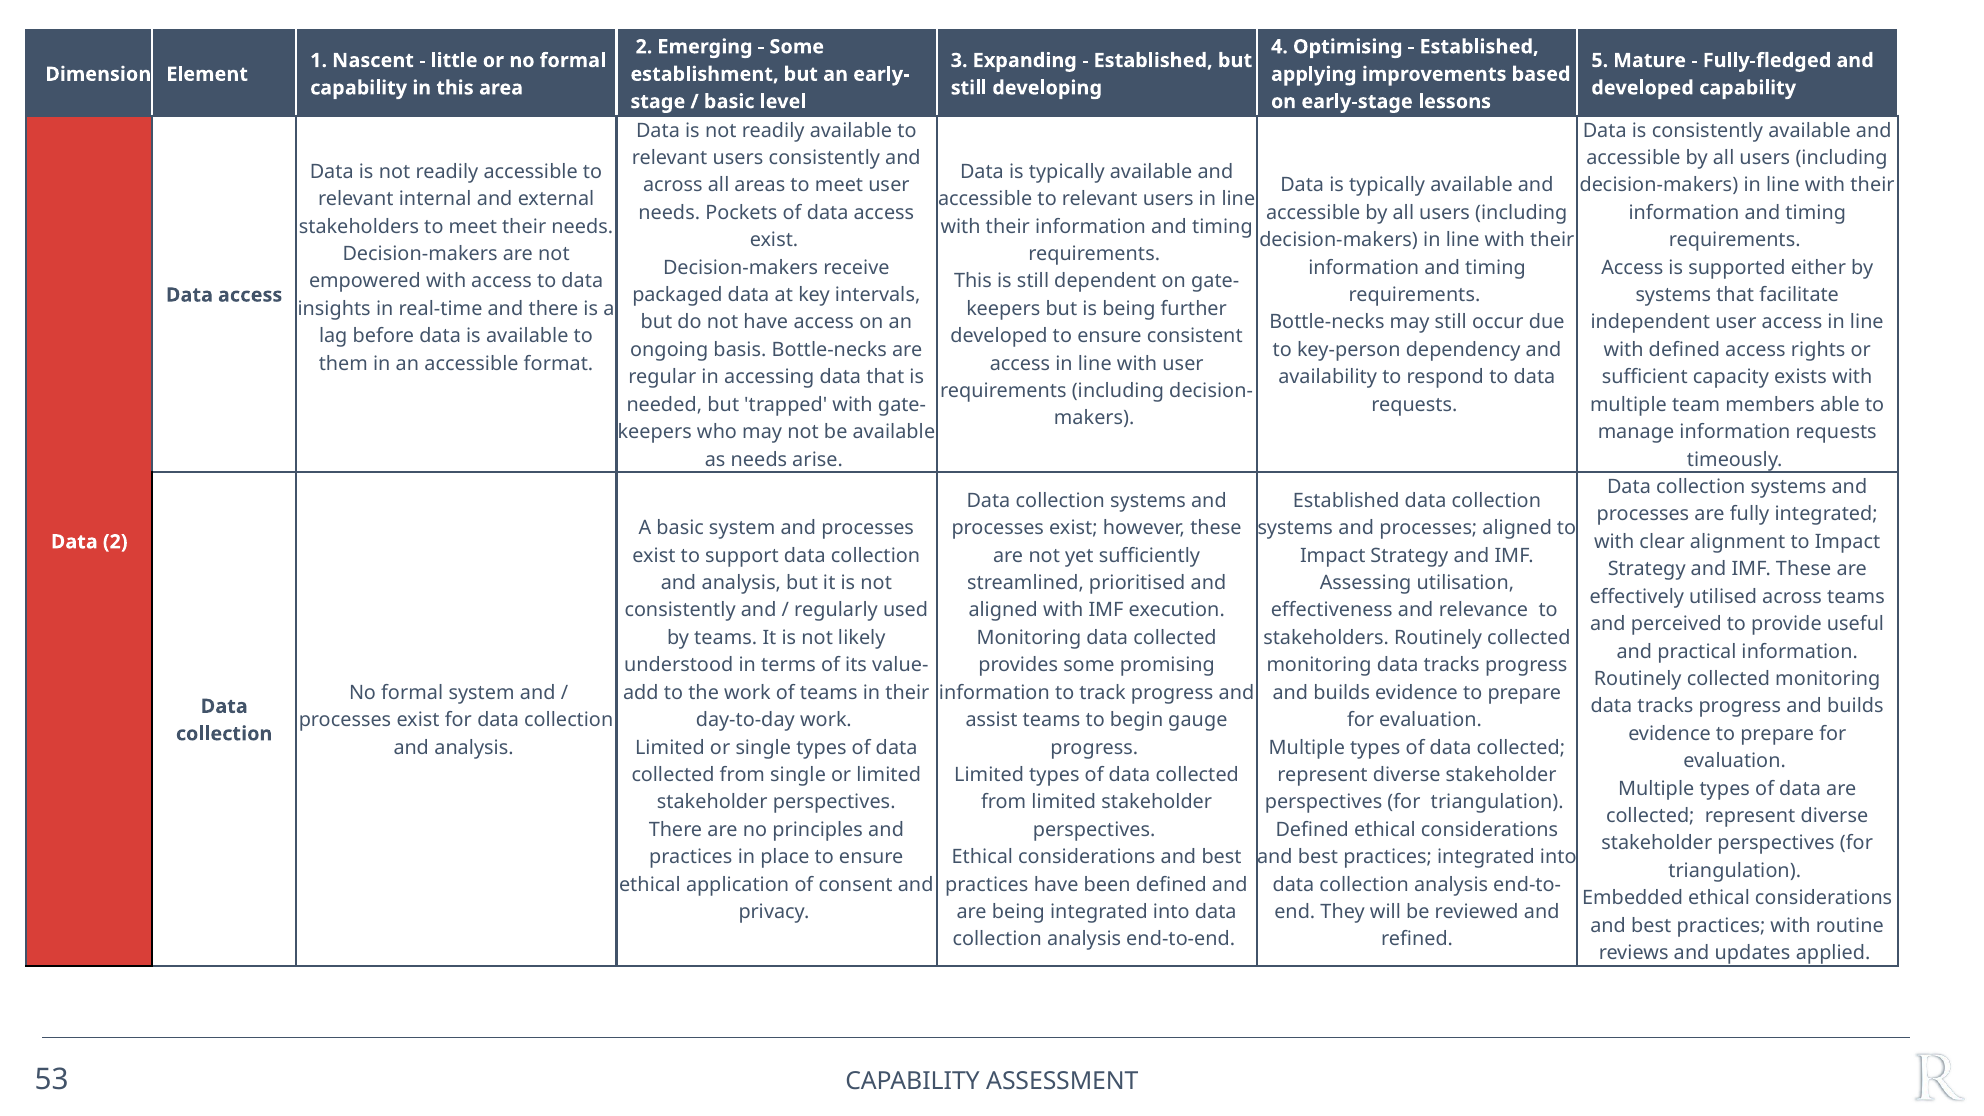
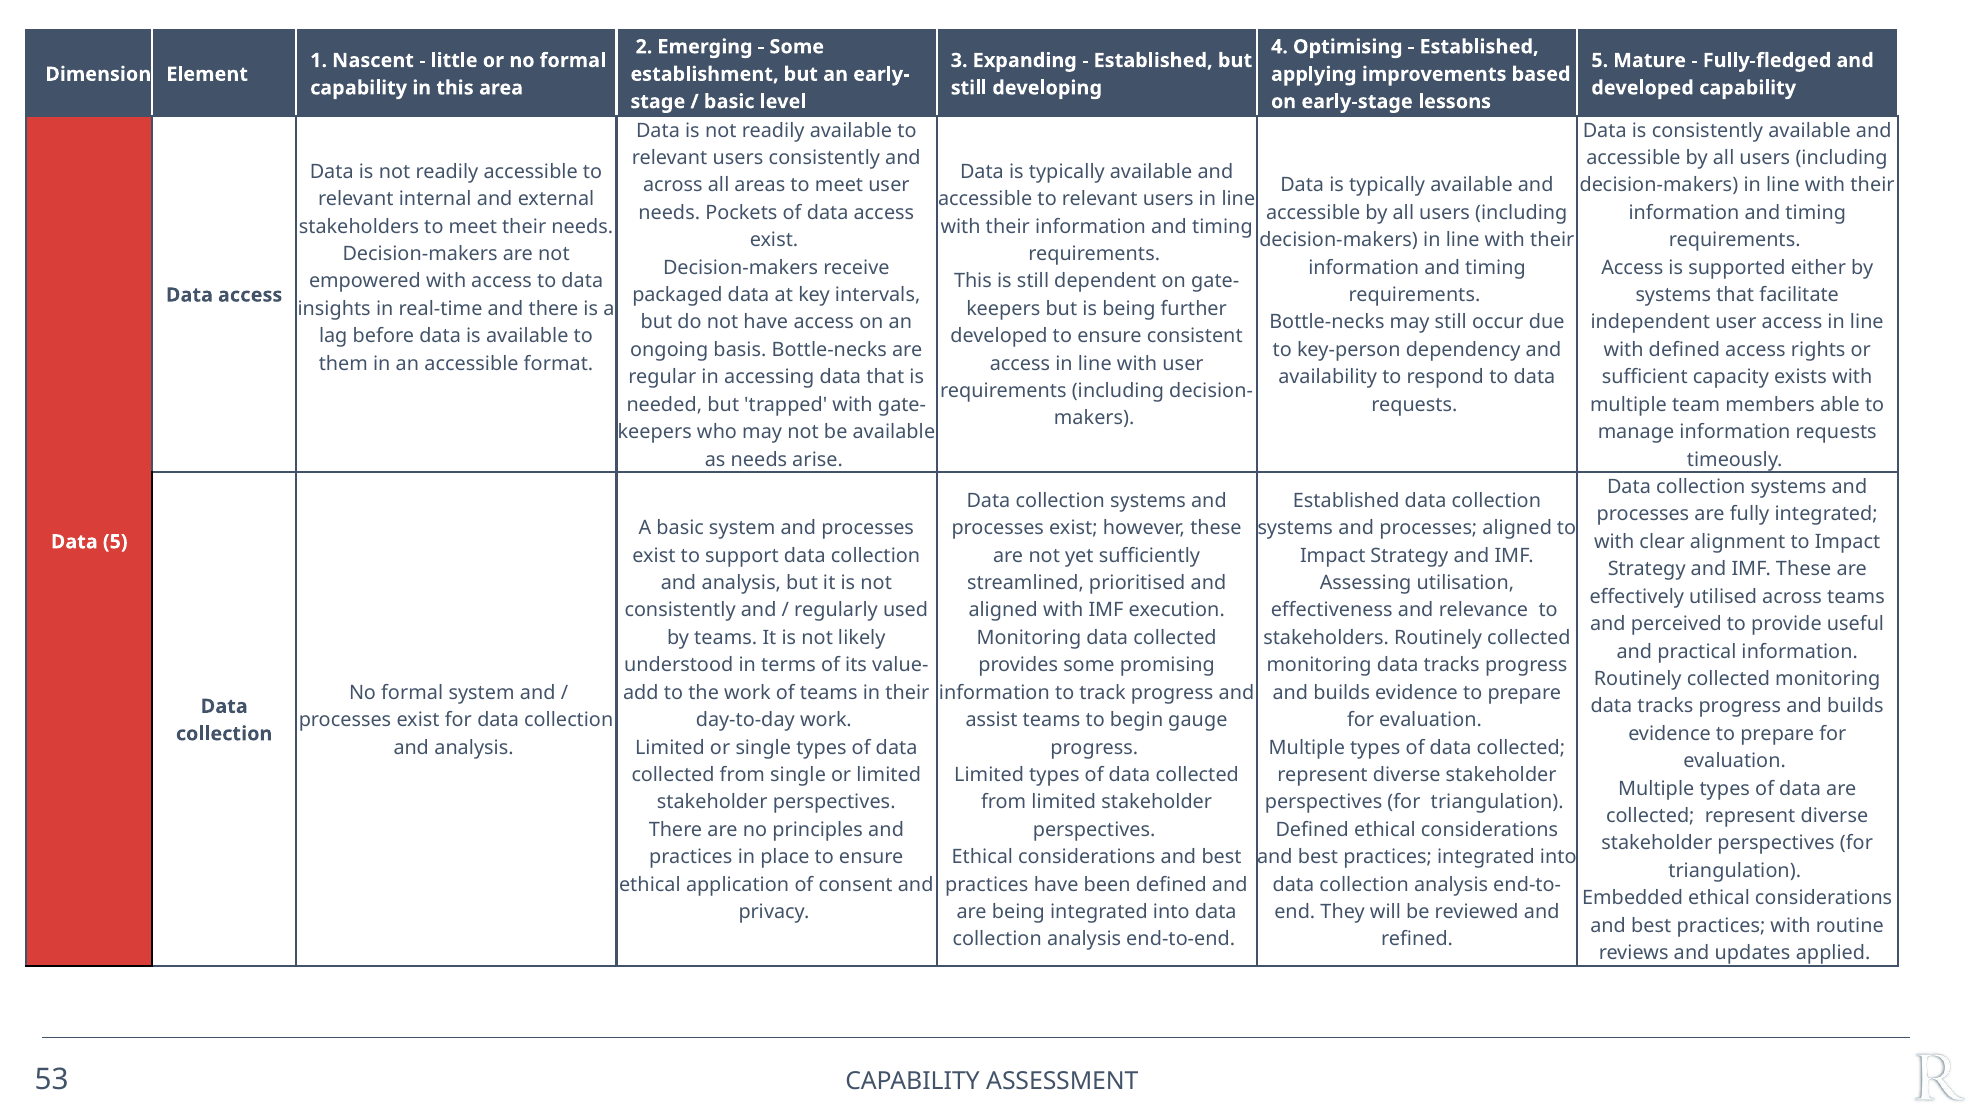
Data 2: 2 -> 5
